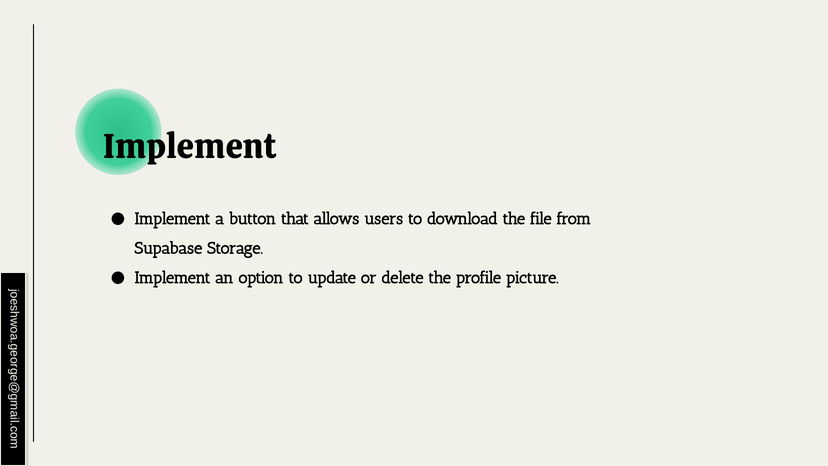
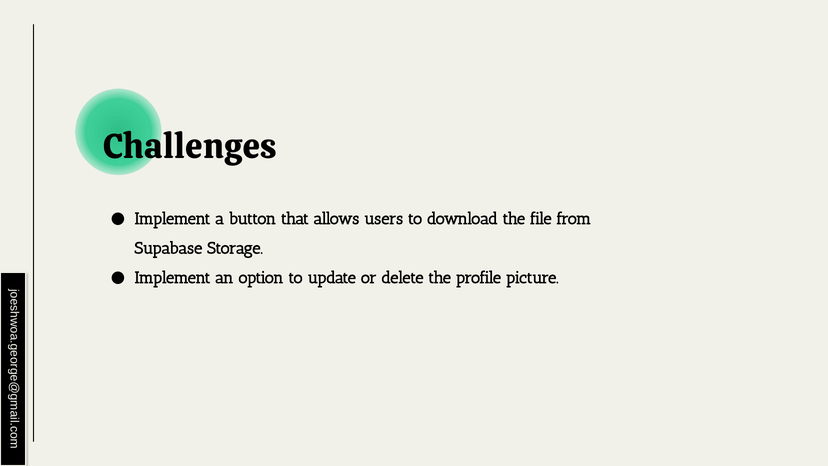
Implement at (190, 147): Implement -> Challenges
